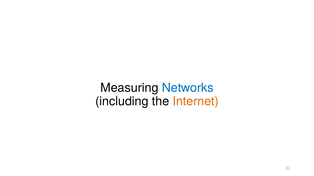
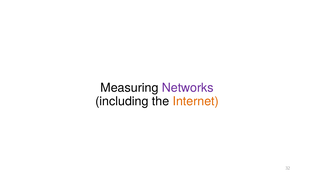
Networks colour: blue -> purple
